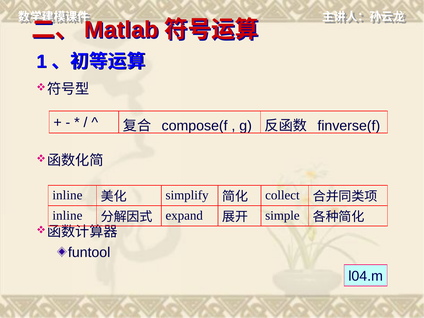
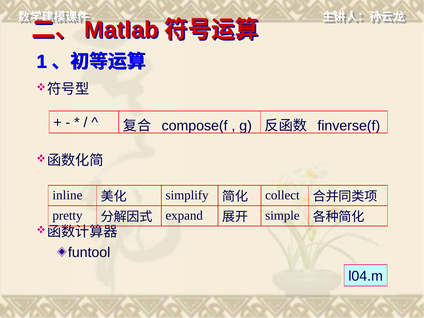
inline at (67, 215): inline -> pretty
